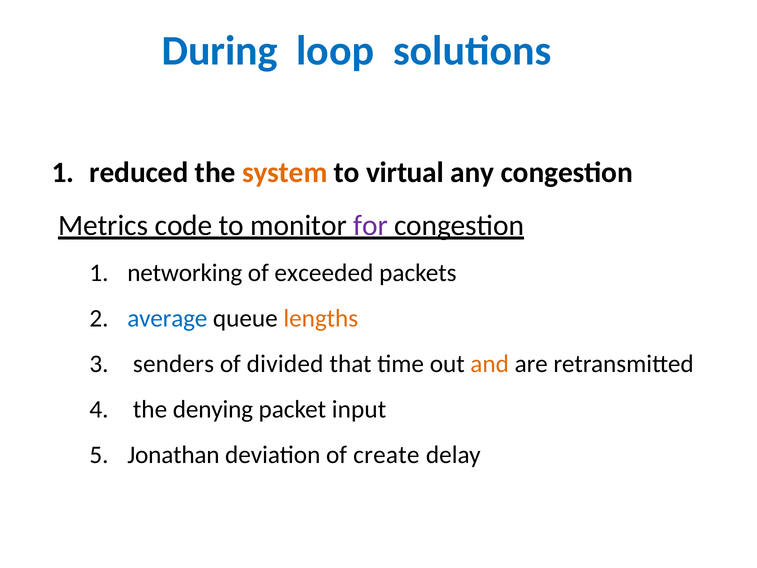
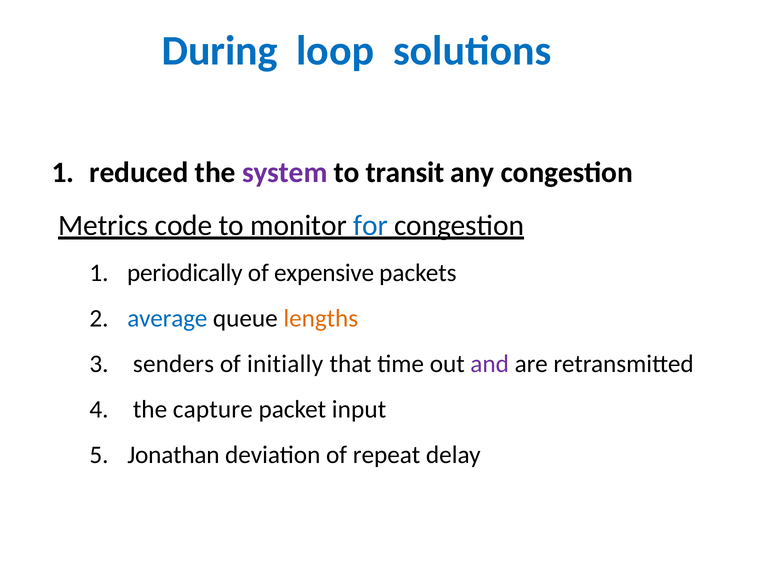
system colour: orange -> purple
virtual: virtual -> transit
for colour: purple -> blue
networking: networking -> periodically
exceeded: exceeded -> expensive
divided: divided -> initially
and colour: orange -> purple
denying: denying -> capture
create: create -> repeat
